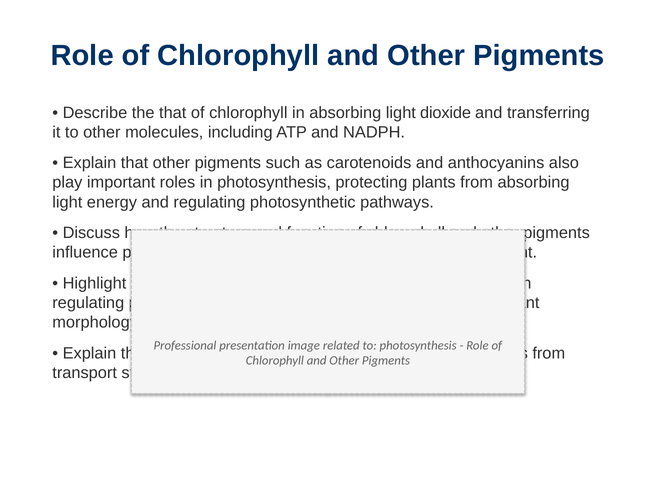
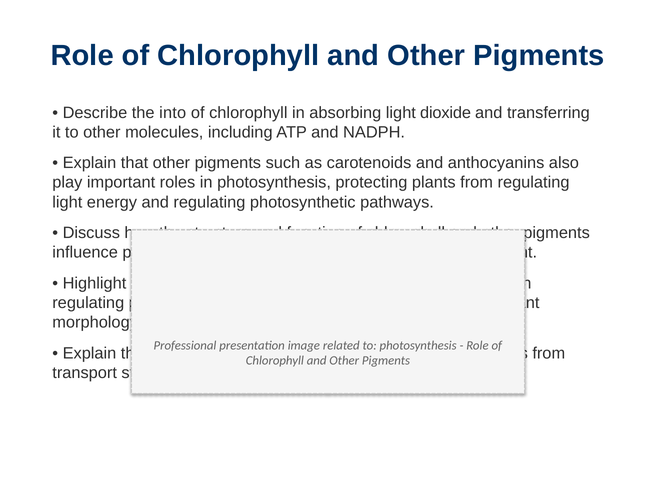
the that: that -> into
from absorbing: absorbing -> regulating
